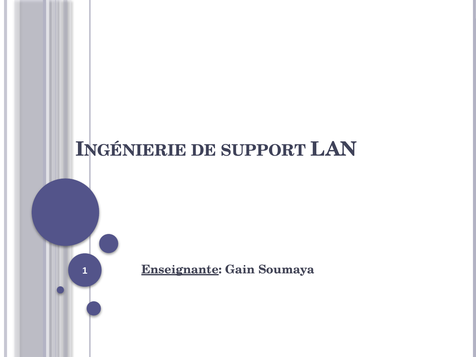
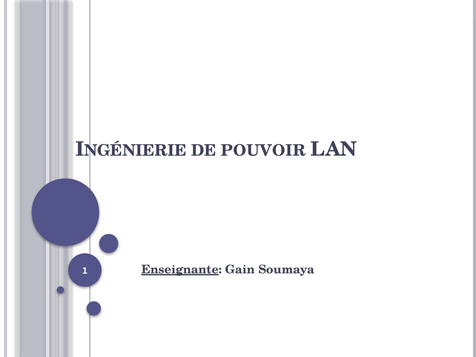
SUPPORT: SUPPORT -> POUVOIR
